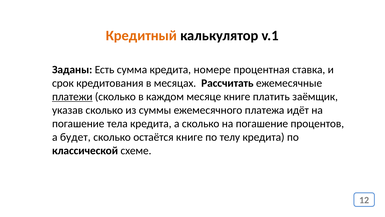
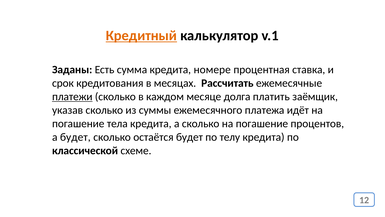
Кредитный underline: none -> present
месяце книге: книге -> долга
остаётся книге: книге -> будет
